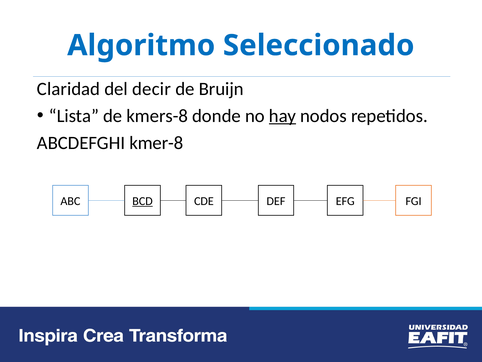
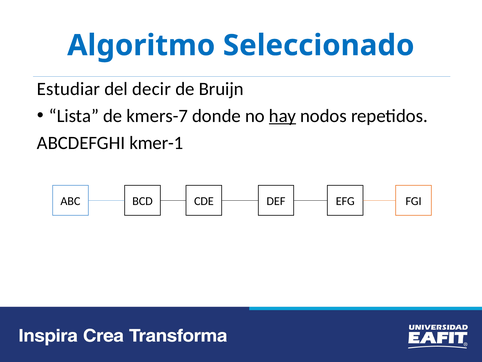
Claridad: Claridad -> Estudiar
kmers-8: kmers-8 -> kmers-7
kmer-8: kmer-8 -> kmer-1
BCD underline: present -> none
